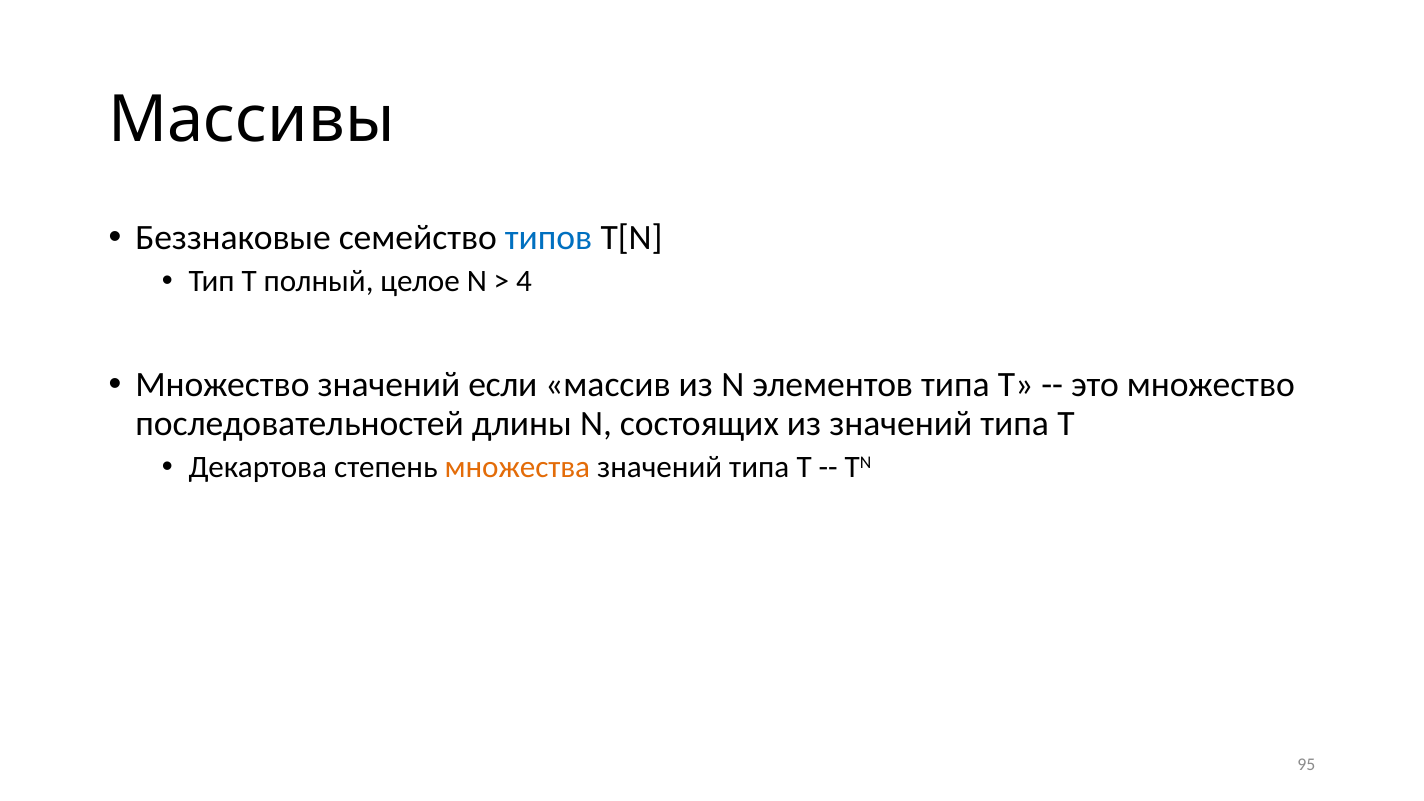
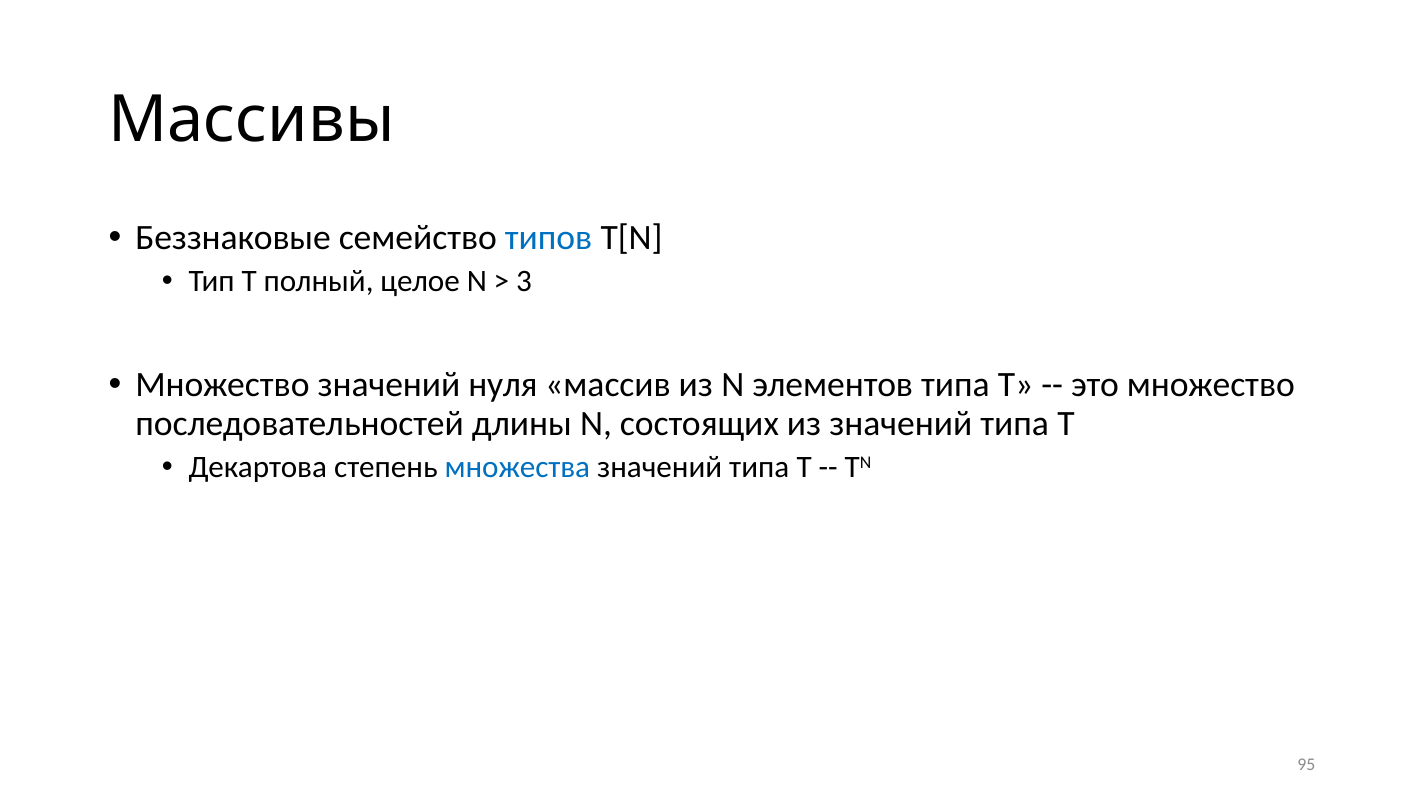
4: 4 -> 3
если: если -> нуля
множества colour: orange -> blue
